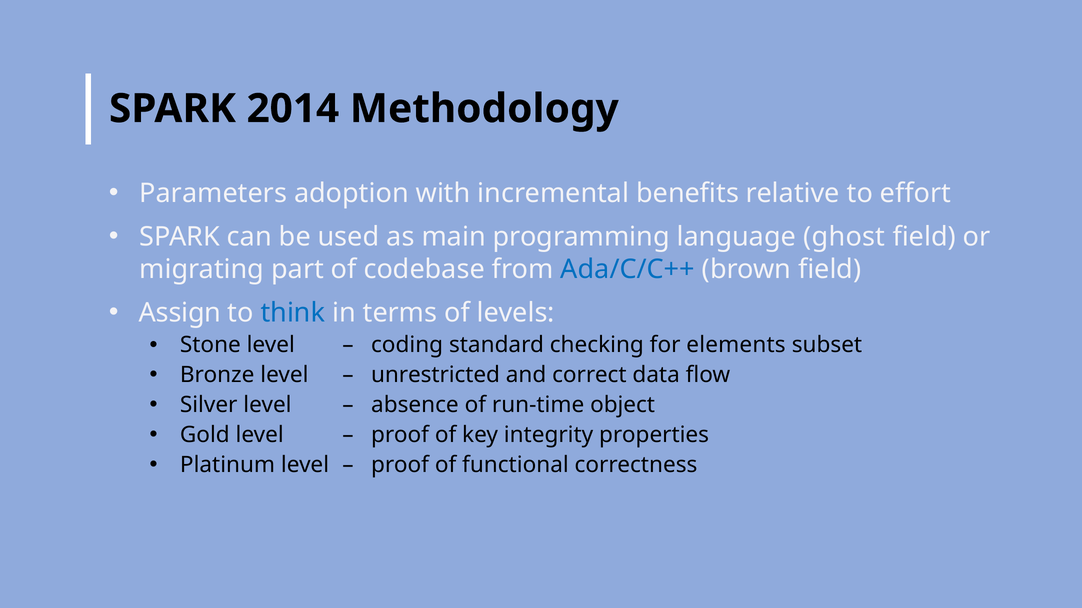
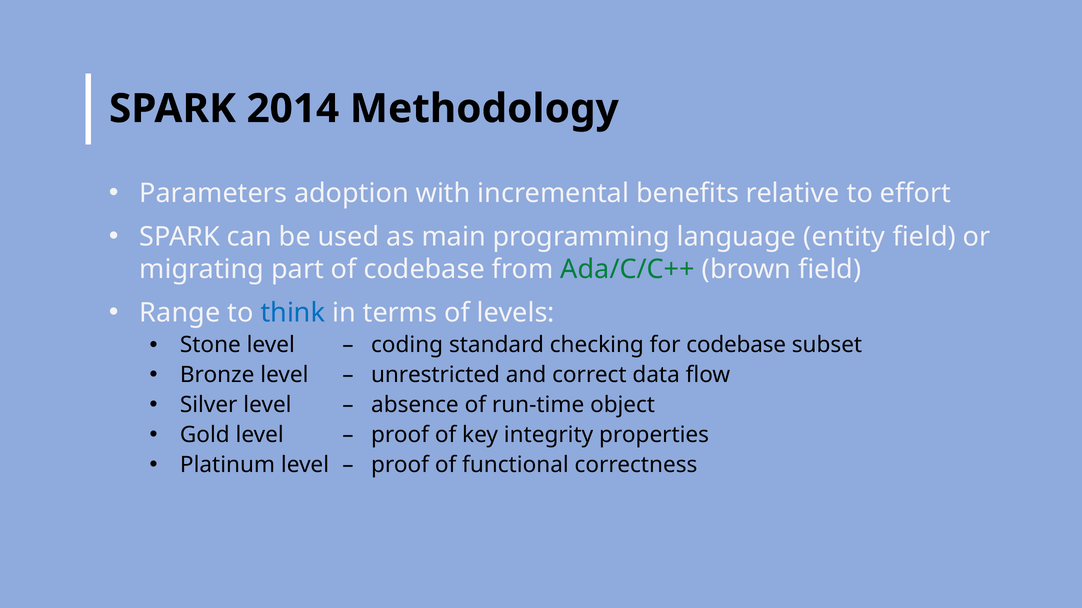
ghost: ghost -> entity
Ada/C/C++ colour: blue -> green
Assign: Assign -> Range
for elements: elements -> codebase
